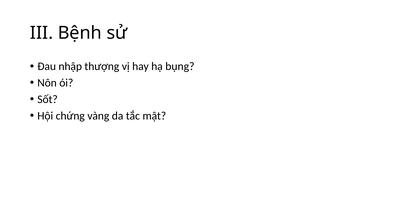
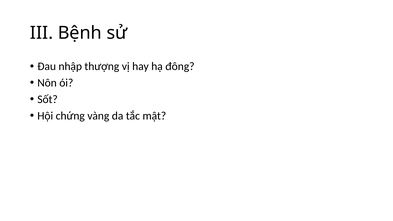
bụng: bụng -> đông
